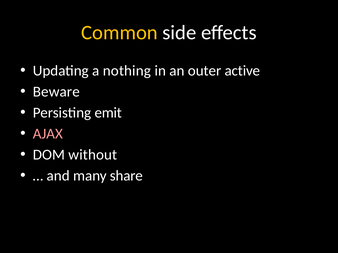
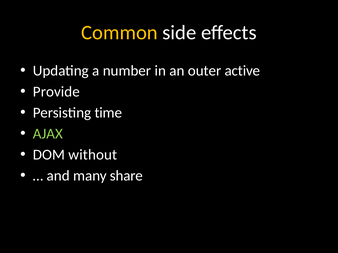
nothing: nothing -> number
Beware: Beware -> Provide
emit: emit -> time
AJAX colour: pink -> light green
